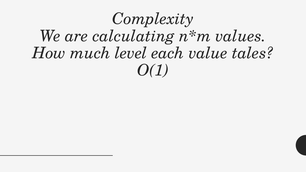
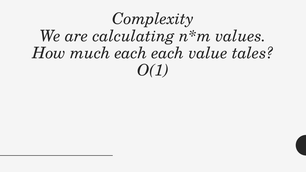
much level: level -> each
